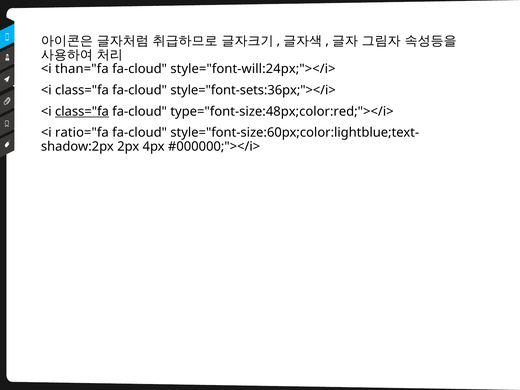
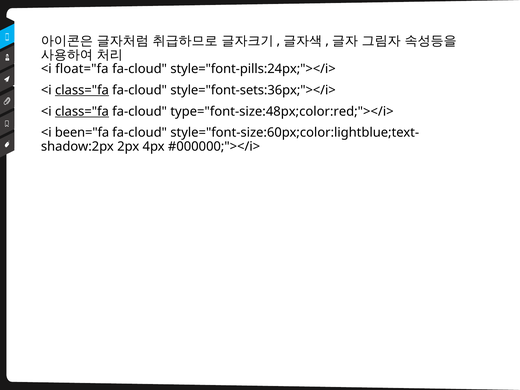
than="fa: than="fa -> float="fa
style="font-will:24px;"></i>: style="font-will:24px;"></i> -> style="font-pills:24px;"></i>
class="fa at (82, 90) underline: none -> present
ratio="fa: ratio="fa -> been="fa
